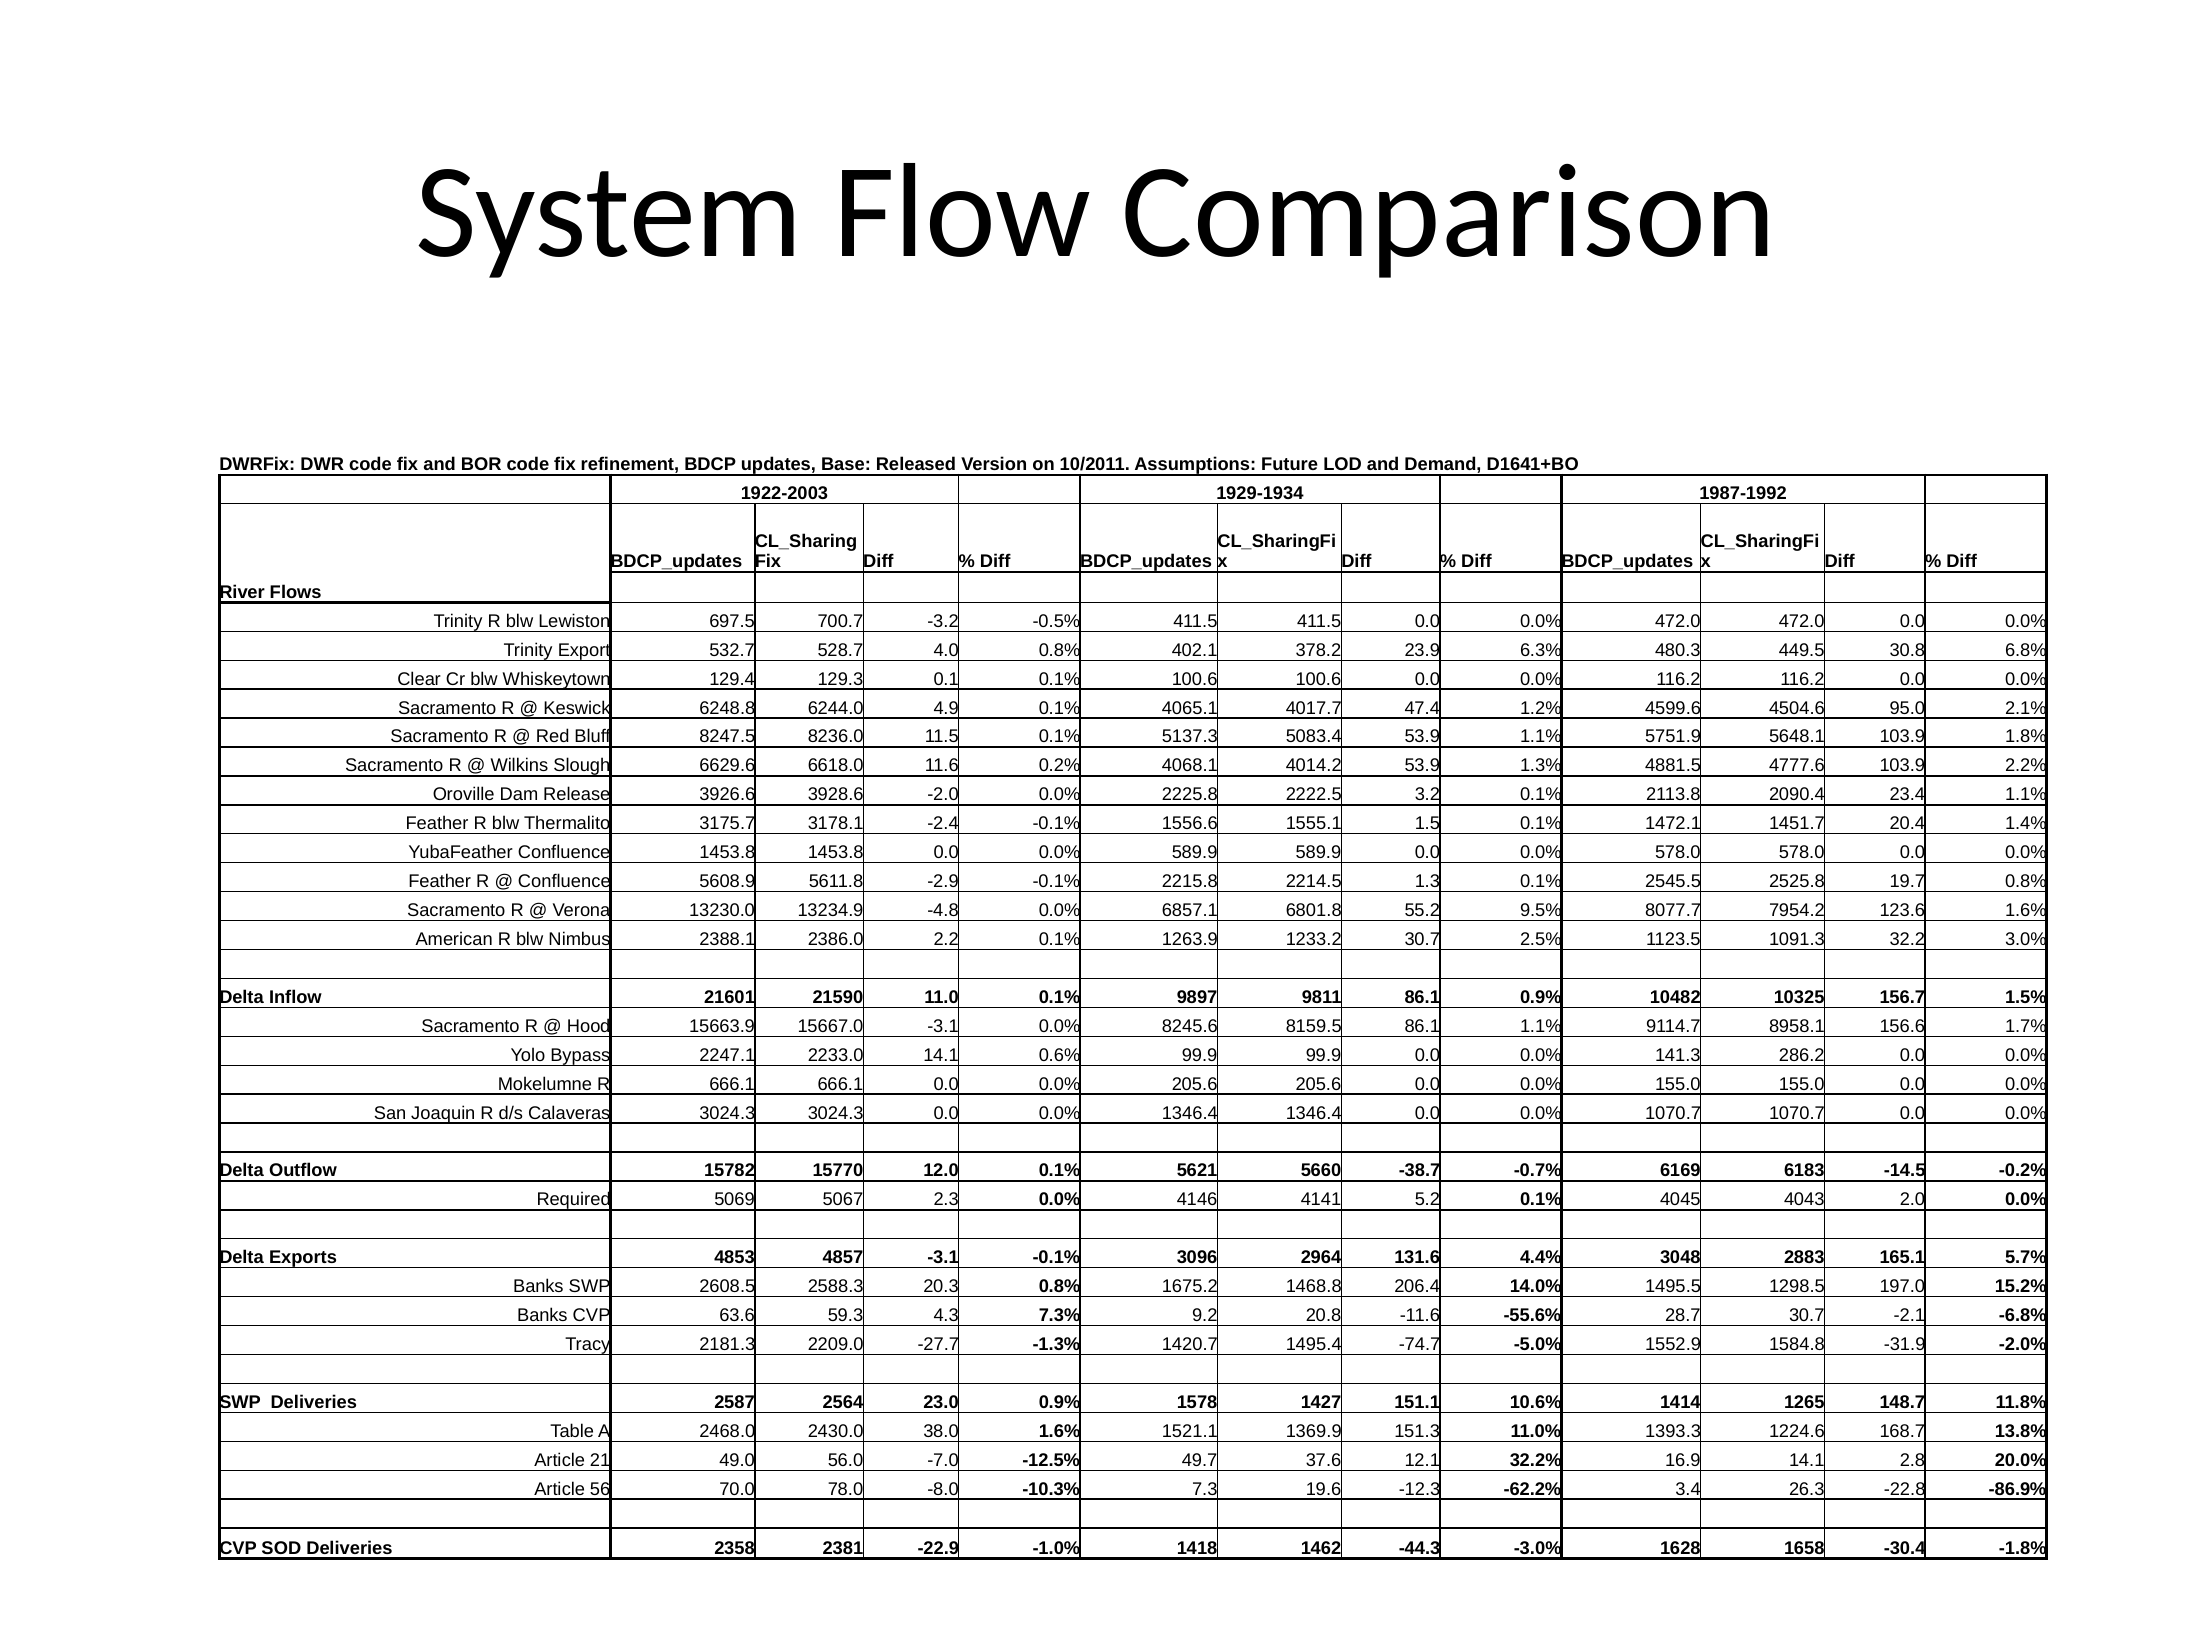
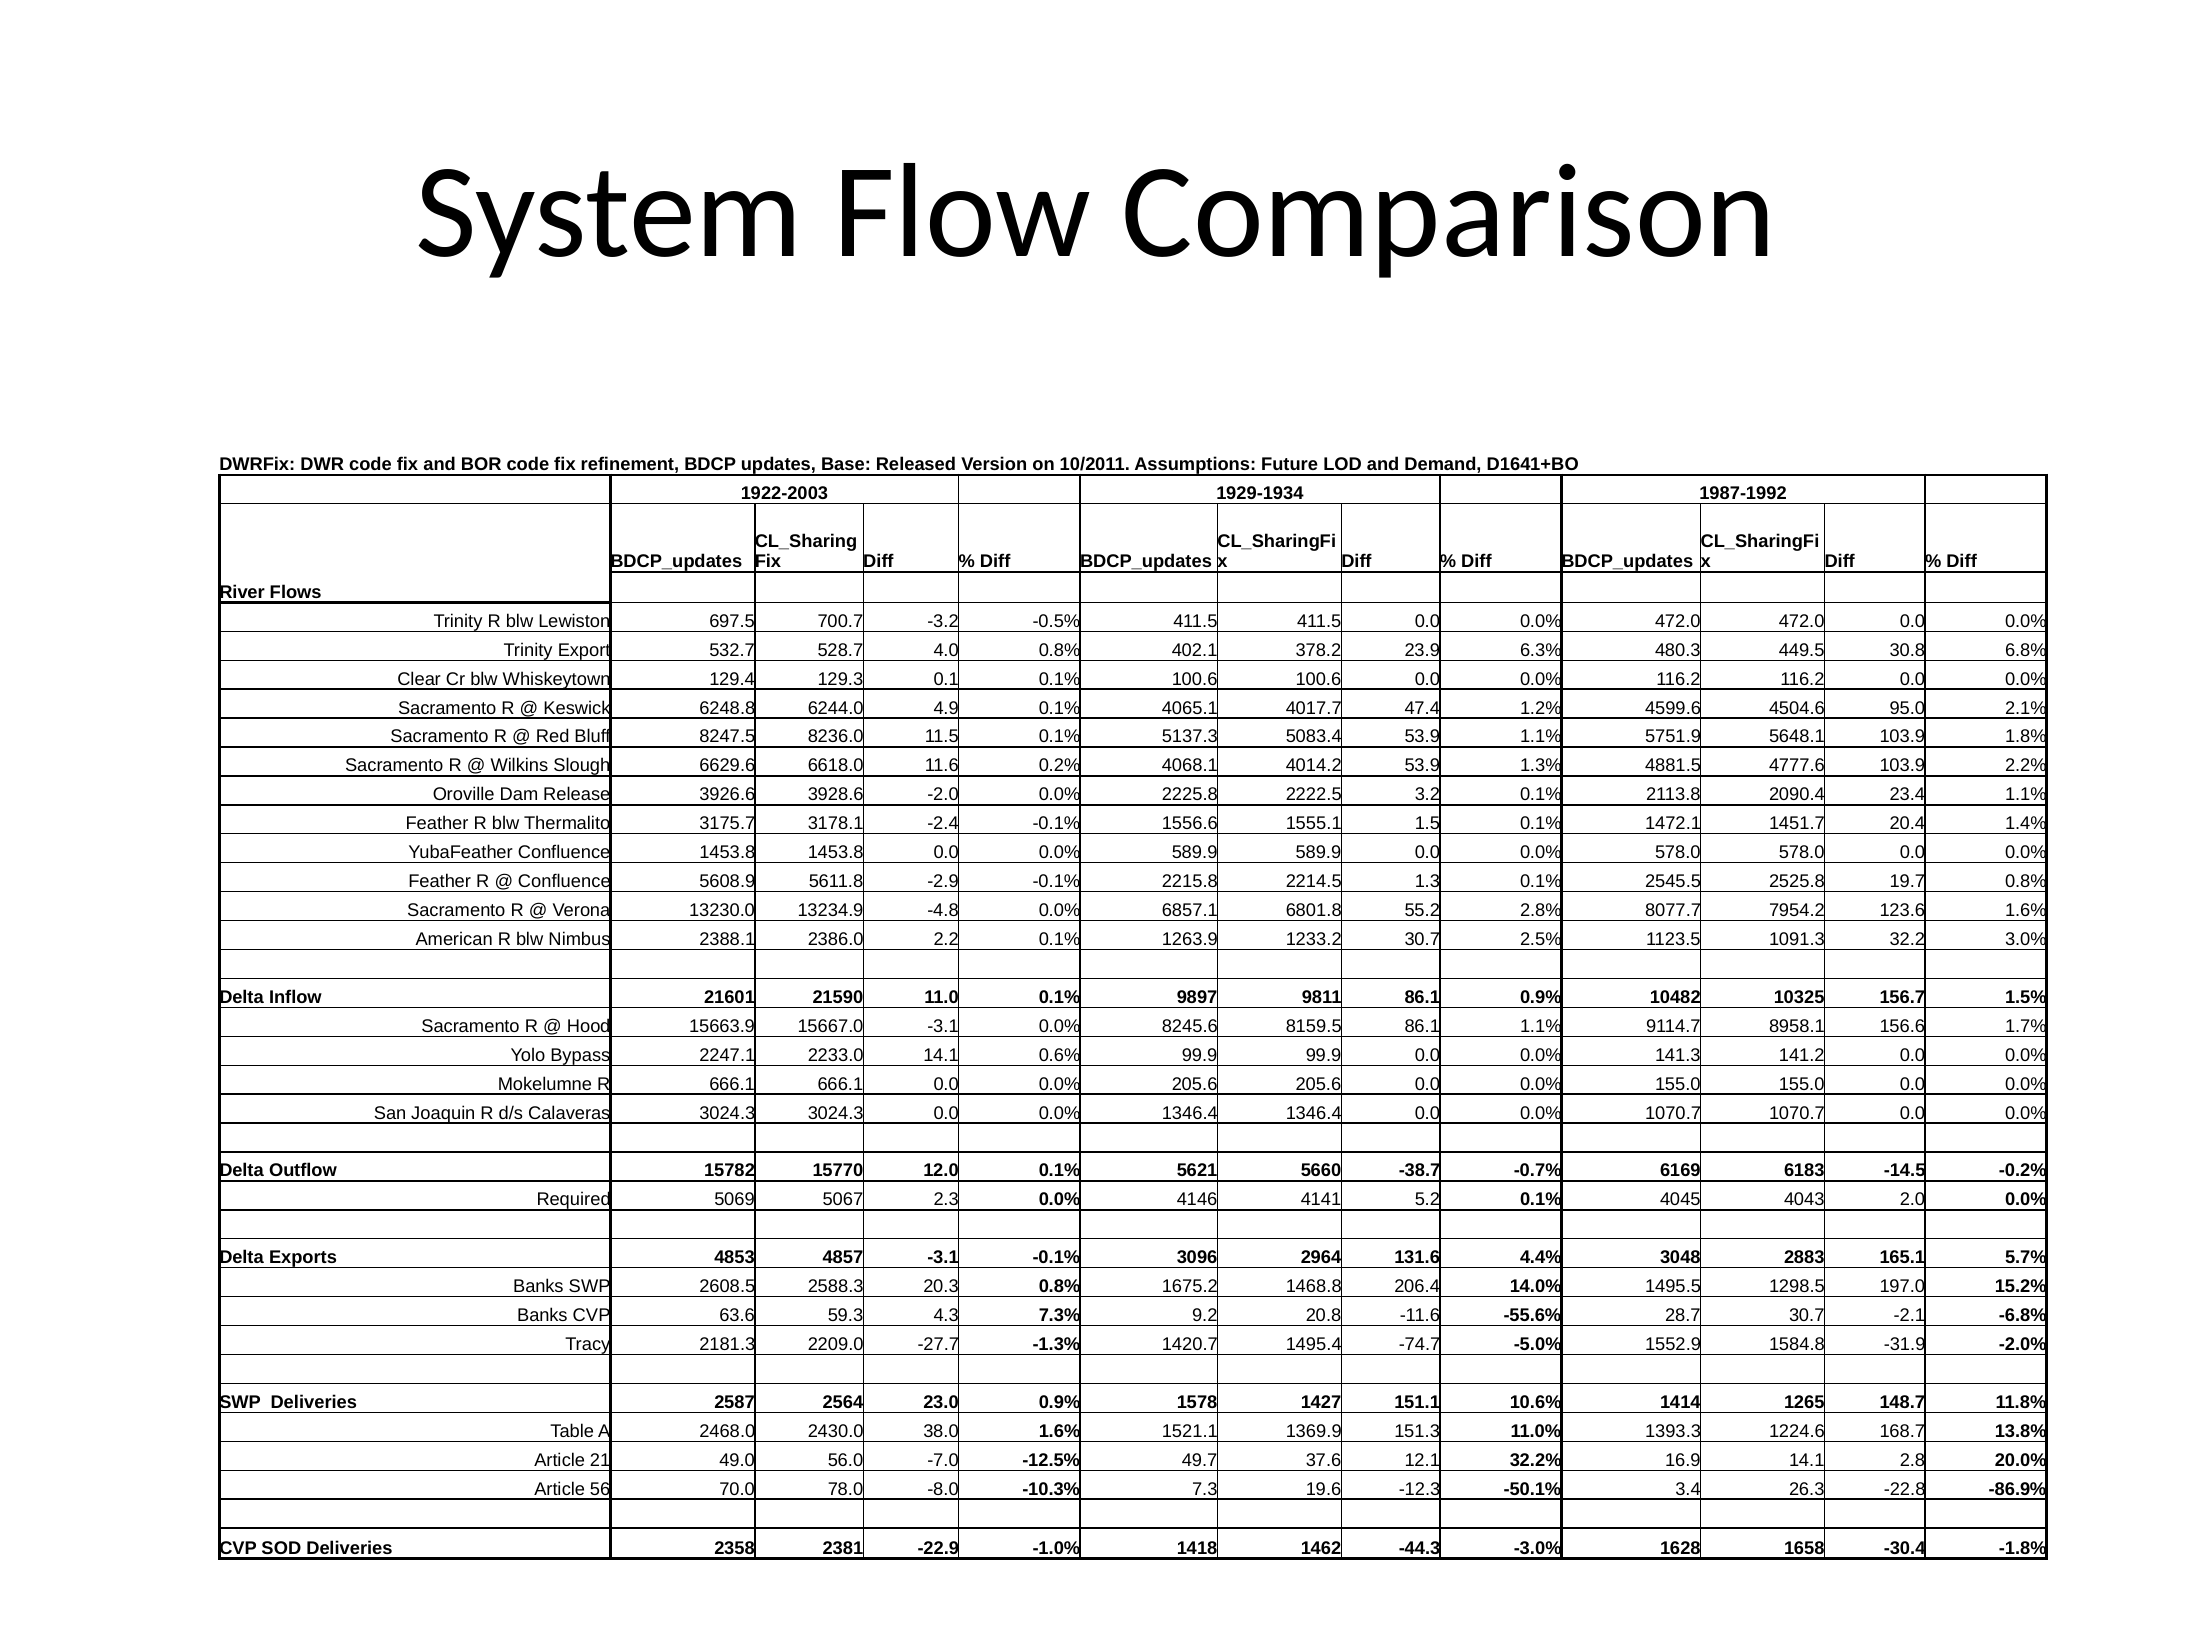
9.5%: 9.5% -> 2.8%
286.2: 286.2 -> 141.2
-62.2%: -62.2% -> -50.1%
